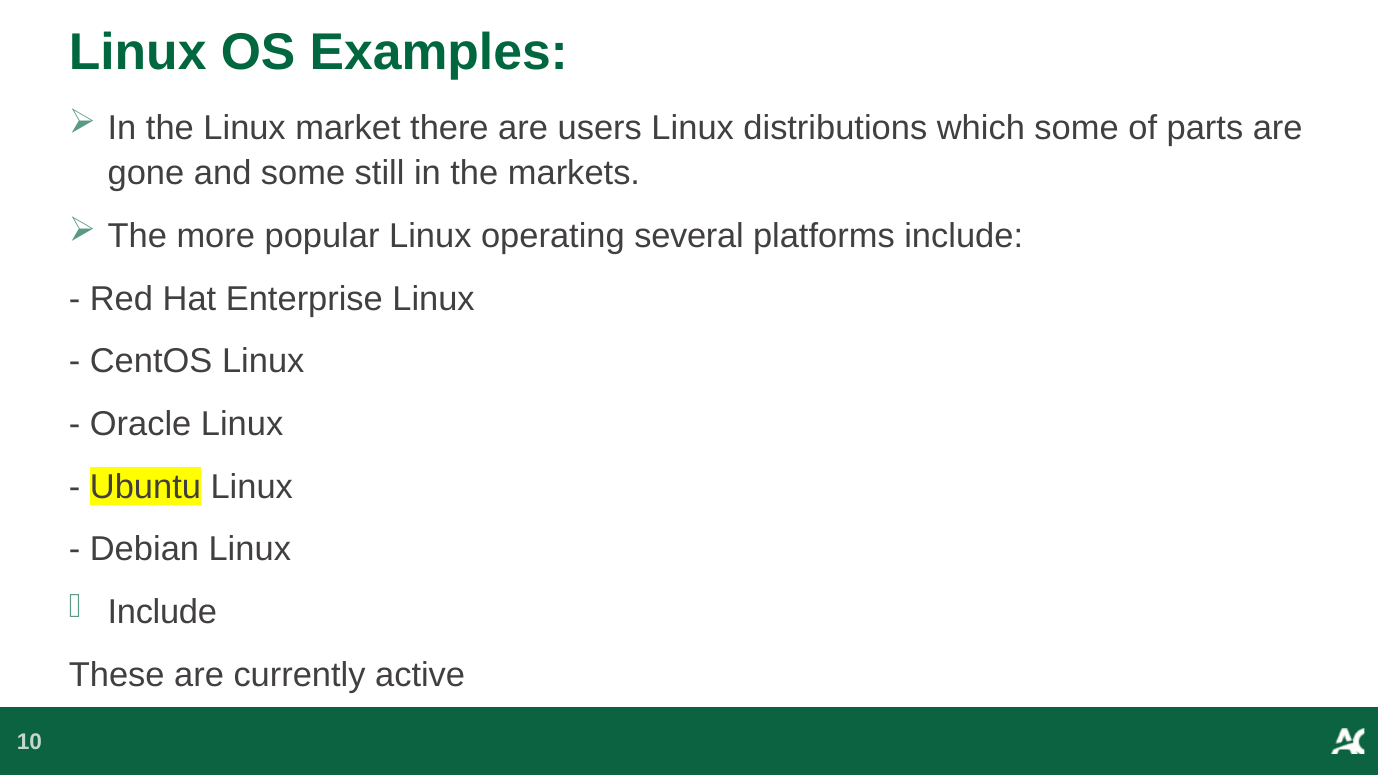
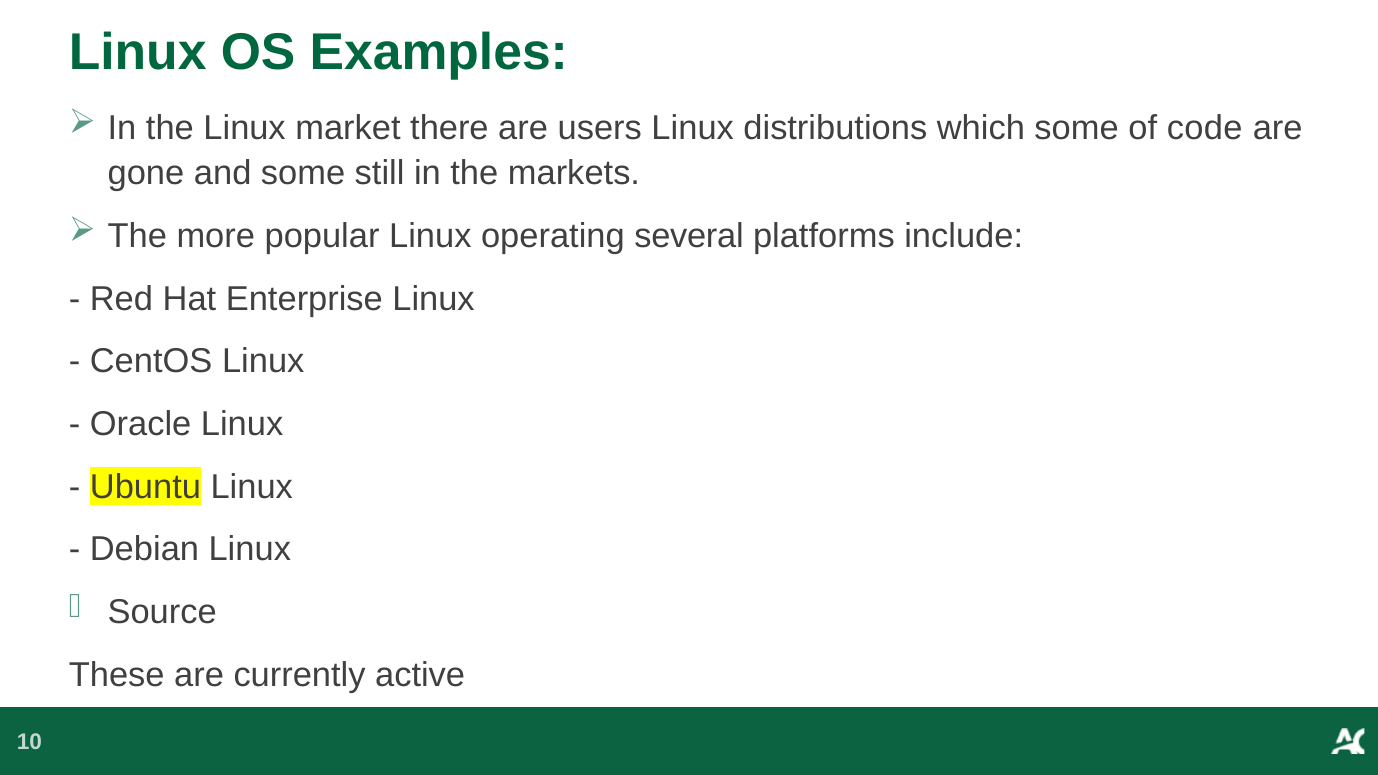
parts: parts -> code
Include at (162, 612): Include -> Source
